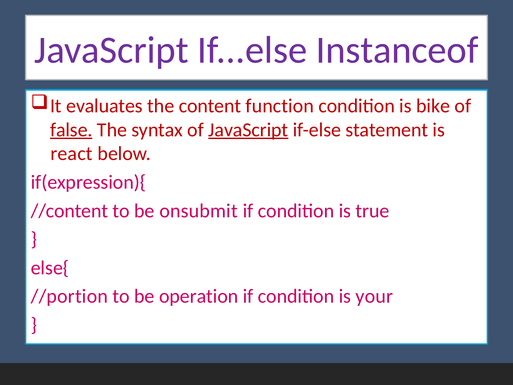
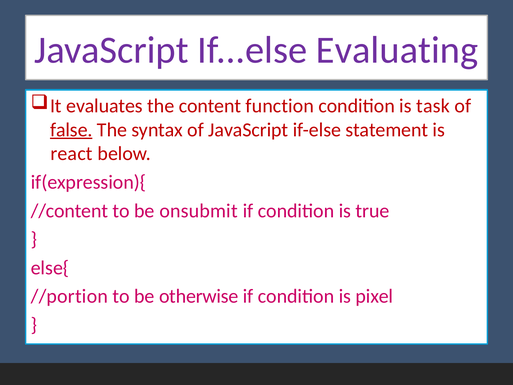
Instanceof: Instanceof -> Evaluating
bike: bike -> task
JavaScript at (248, 130) underline: present -> none
operation: operation -> otherwise
your: your -> pixel
